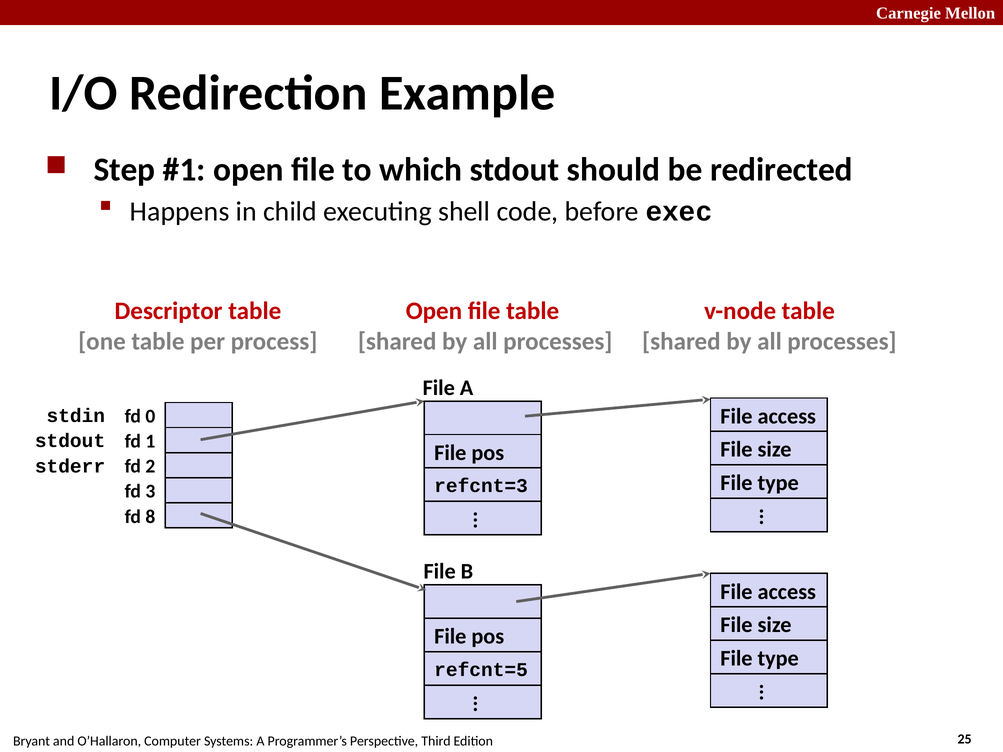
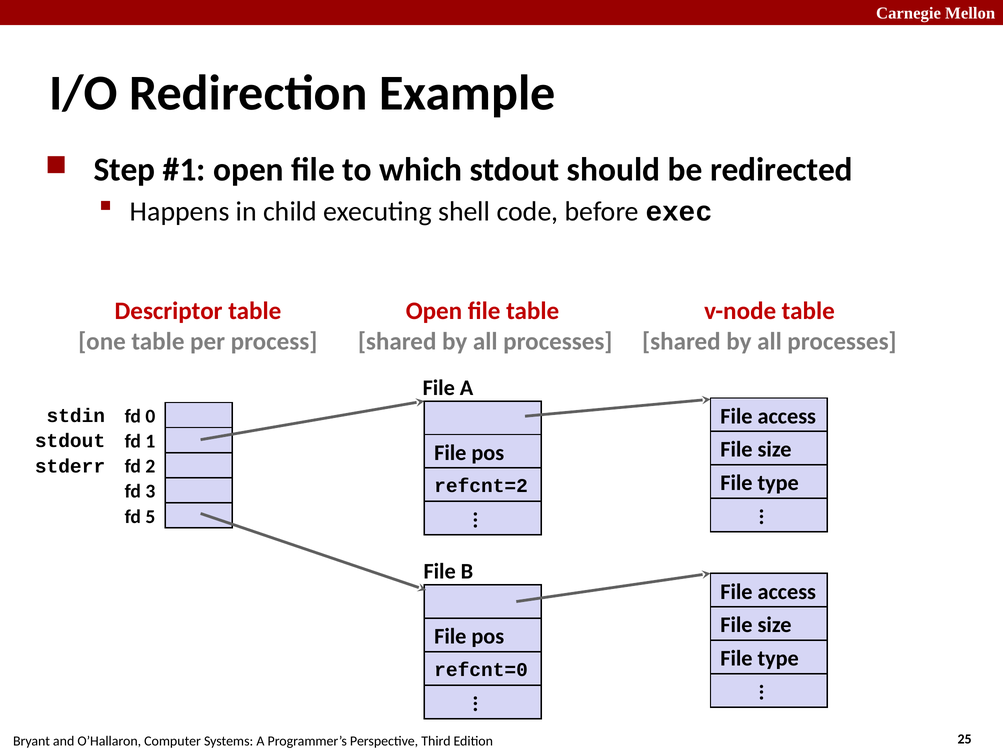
refcnt=3: refcnt=3 -> refcnt=2
8: 8 -> 5
refcnt=5: refcnt=5 -> refcnt=0
